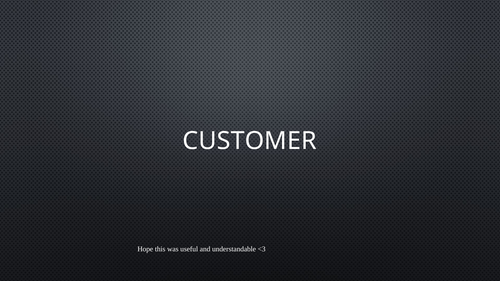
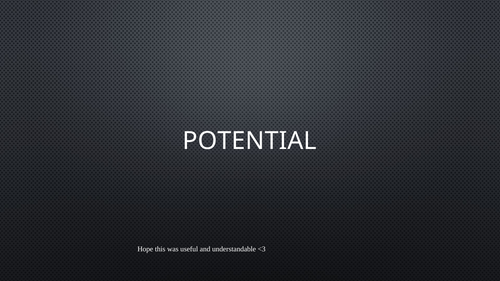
CUSTOMER: CUSTOMER -> POTENTIAL
